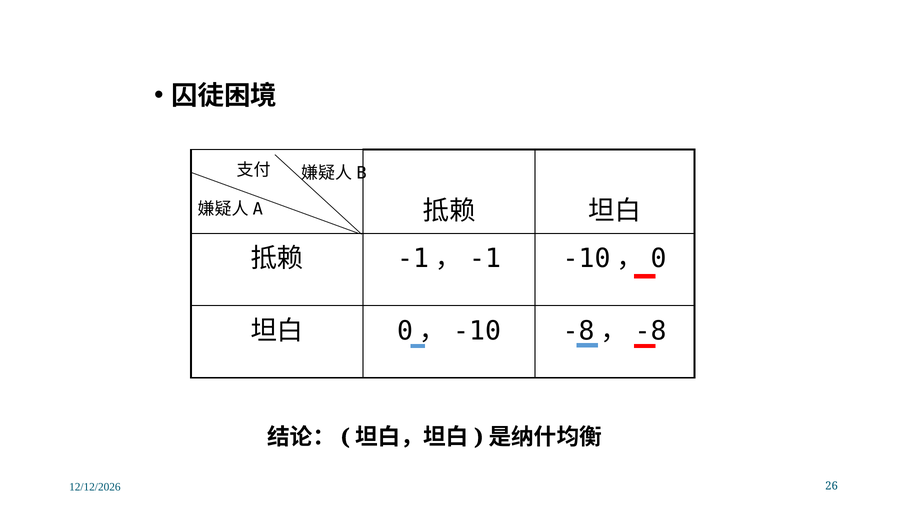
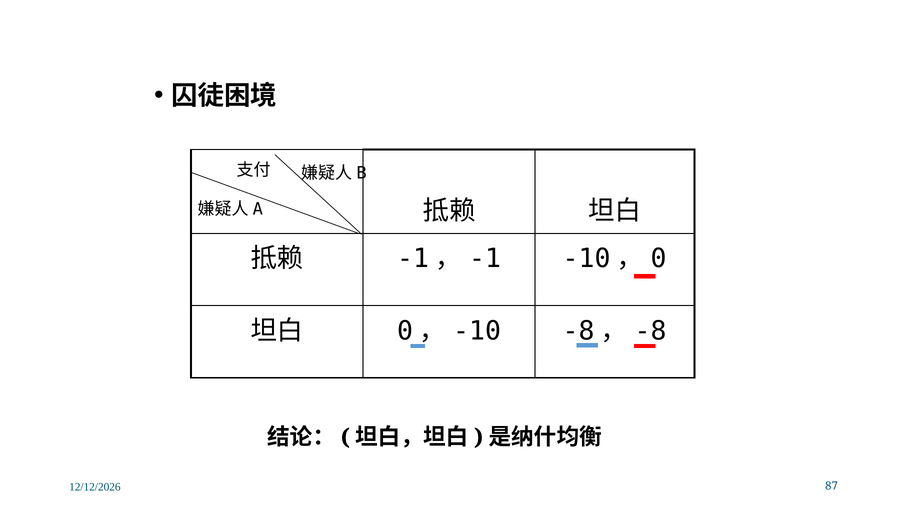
26: 26 -> 87
